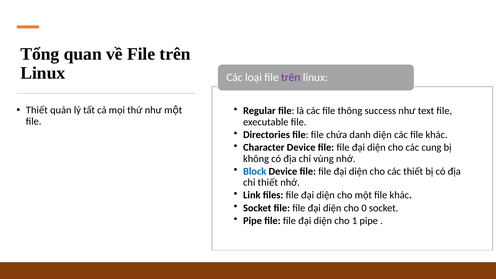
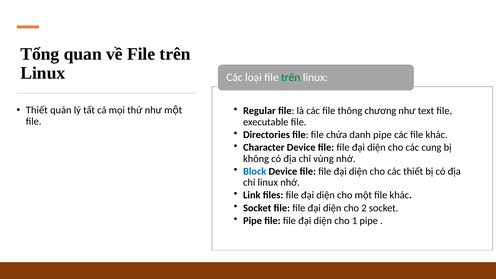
trên at (291, 77) colour: purple -> green
success: success -> chương
danh diện: diện -> pipe
chỉ thiết: thiết -> linux
0: 0 -> 2
